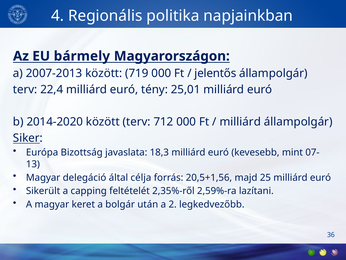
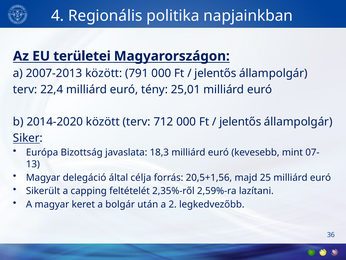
bármely: bármely -> területei
719: 719 -> 791
milliárd at (240, 122): milliárd -> jelentős
